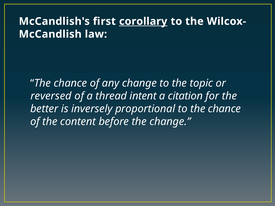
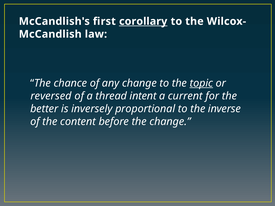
topic underline: none -> present
citation: citation -> current
to the chance: chance -> inverse
